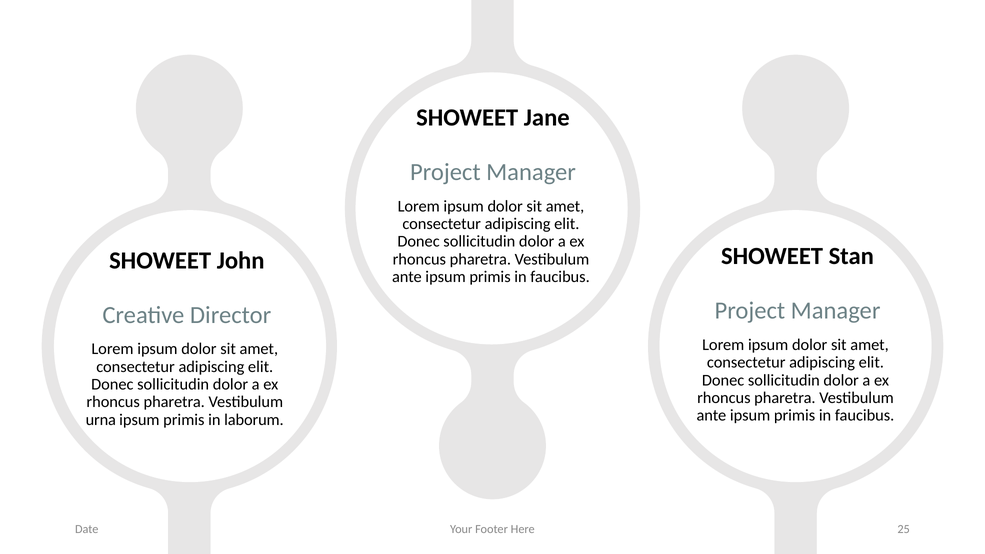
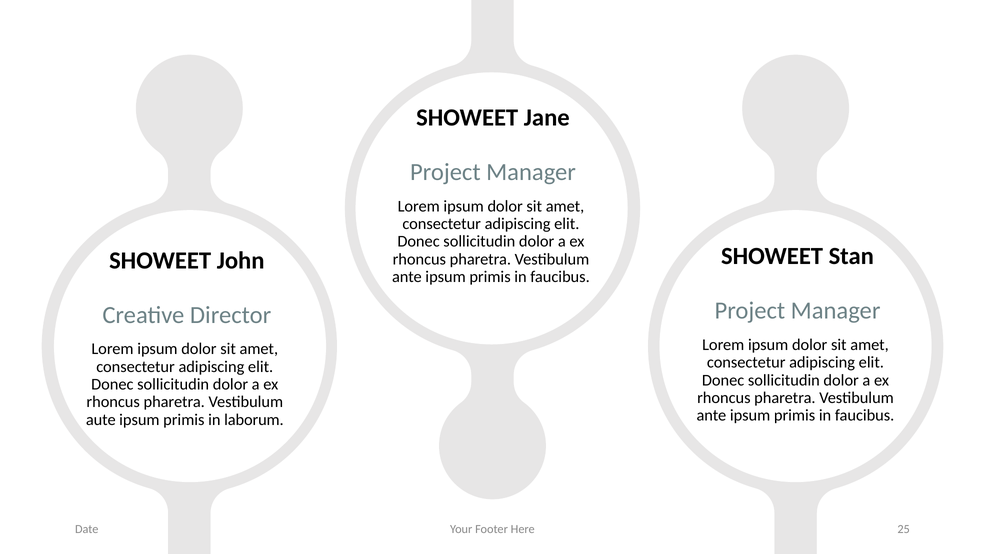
urna: urna -> aute
